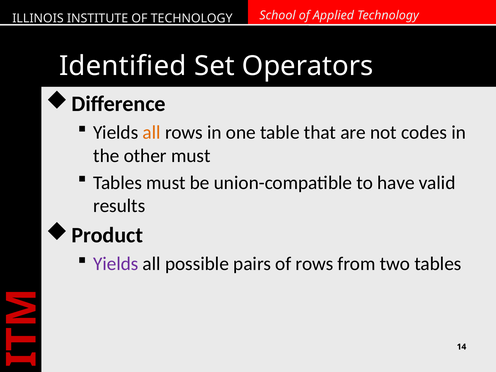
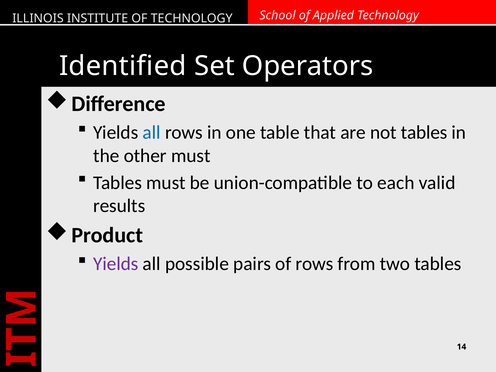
all at (152, 133) colour: orange -> blue
not codes: codes -> tables
have: have -> each
